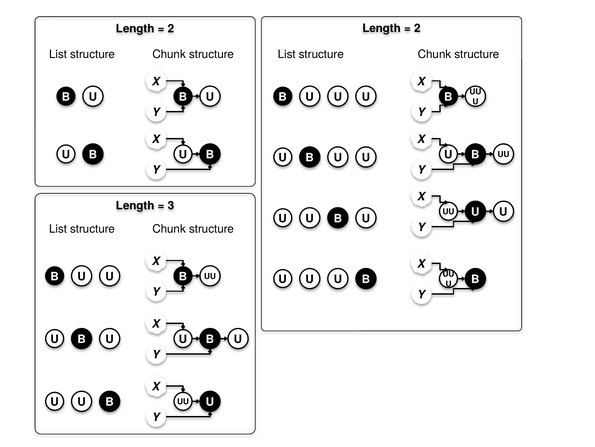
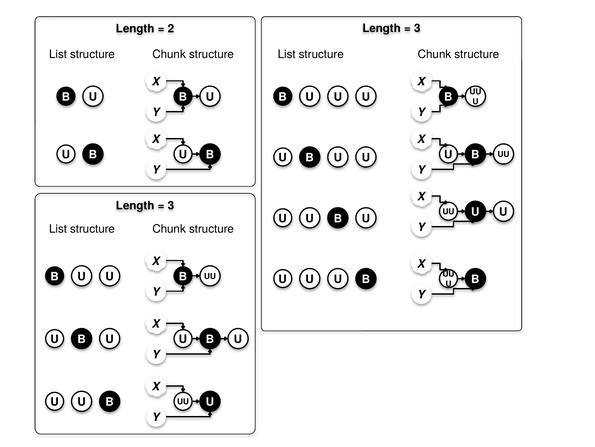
2 at (417, 28): 2 -> 3
